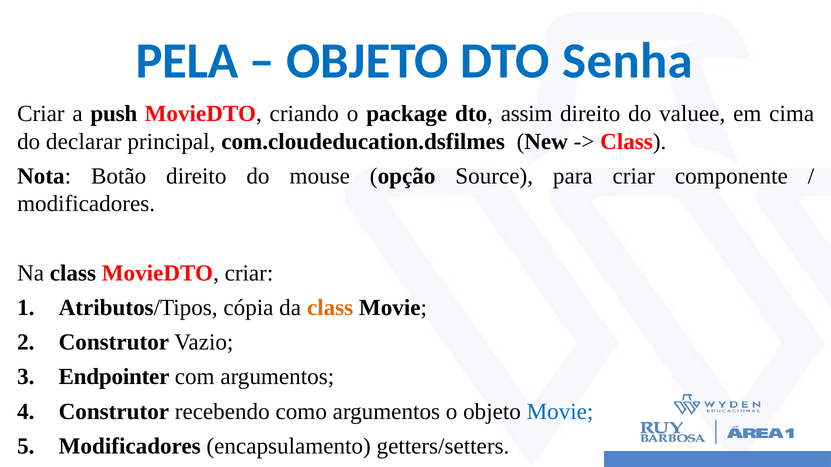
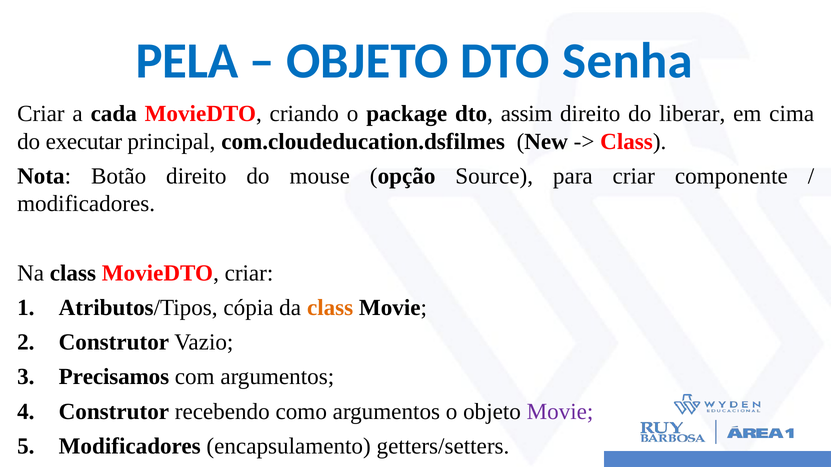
push: push -> cada
valuee: valuee -> liberar
declarar: declarar -> executar
Endpointer: Endpointer -> Precisamos
Movie at (560, 412) colour: blue -> purple
